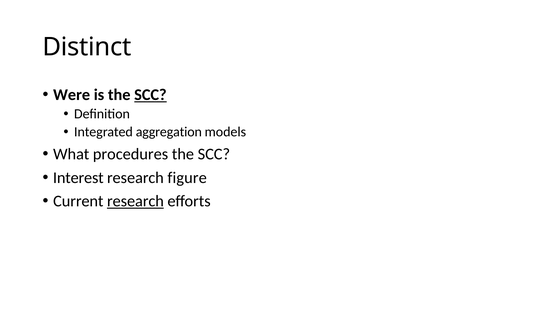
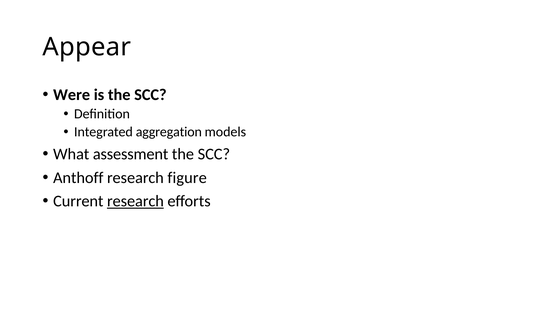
Distinct: Distinct -> Appear
SCC at (150, 95) underline: present -> none
procedures: procedures -> assessment
Interest: Interest -> Anthoff
